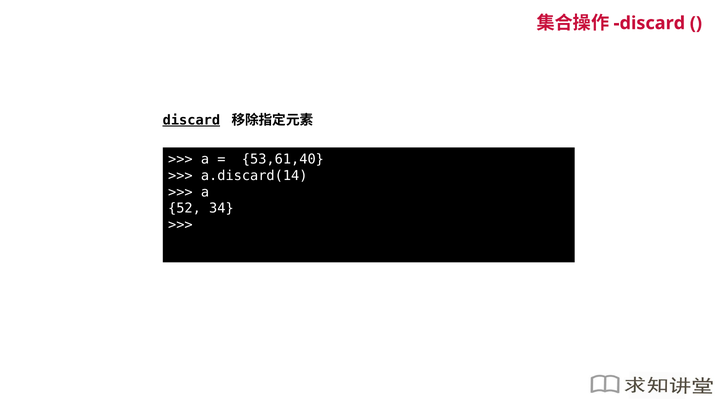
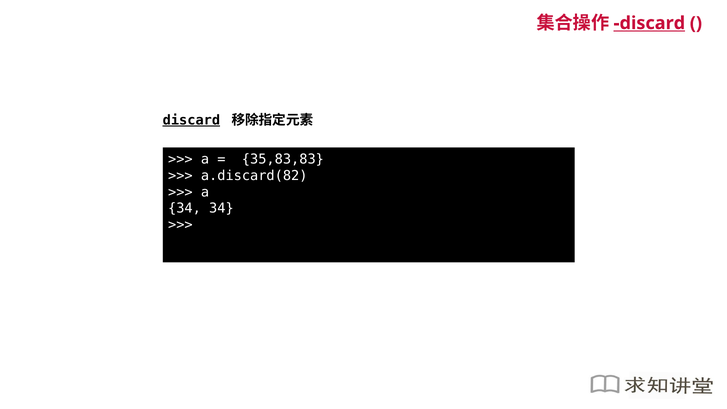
discard at (649, 23) underline: none -> present
53,61,40: 53,61,40 -> 35,83,83
a.discard(14: a.discard(14 -> a.discard(82
52 at (185, 208): 52 -> 34
